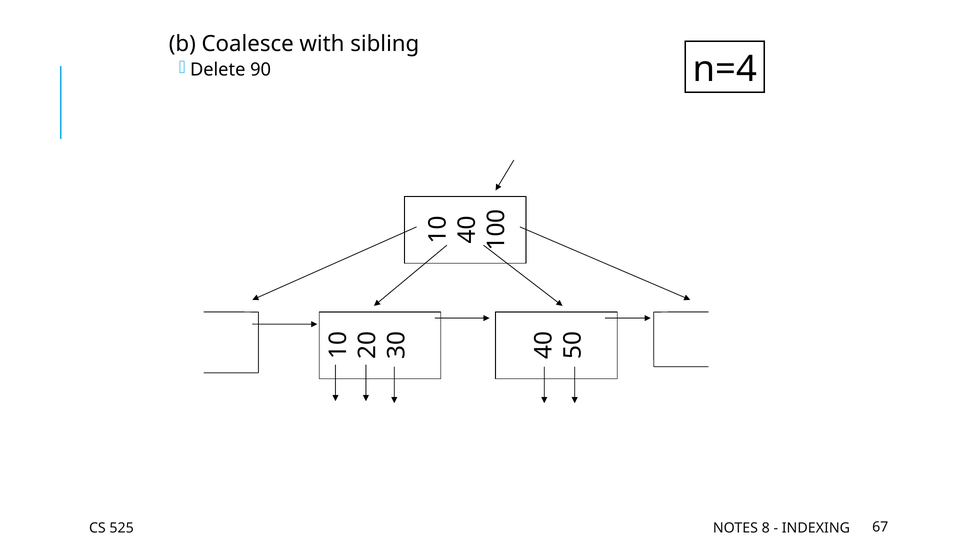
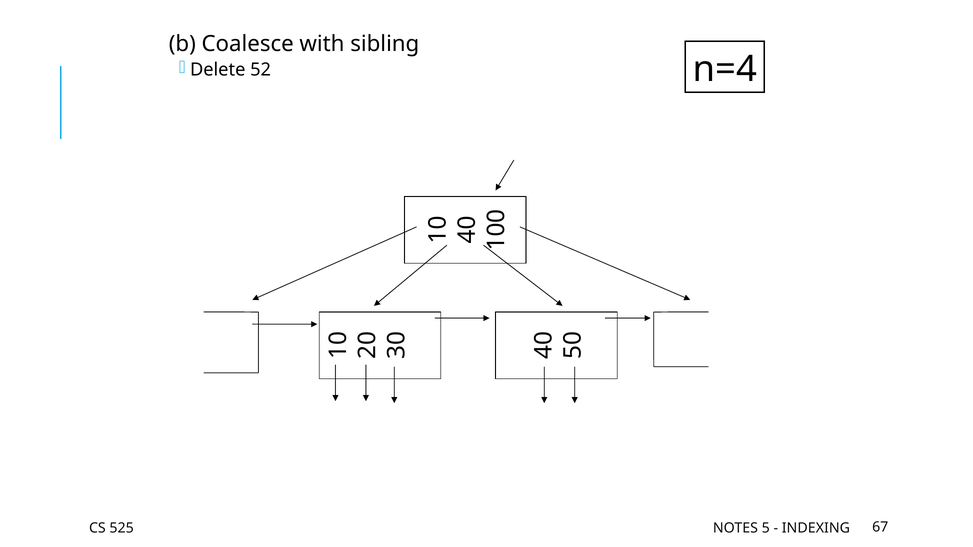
90: 90 -> 52
NOTES 8: 8 -> 5
